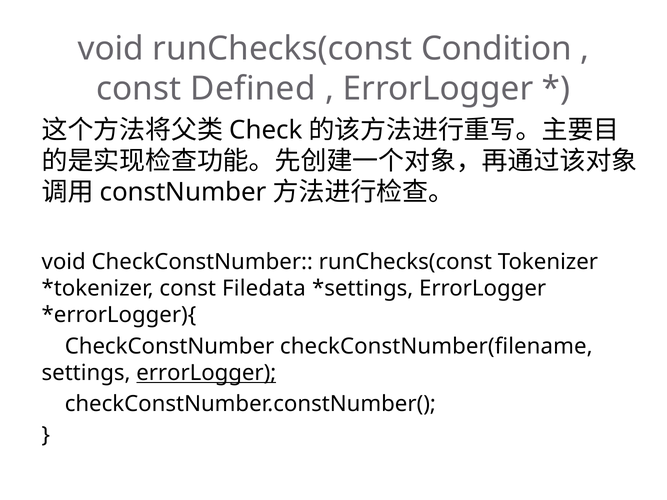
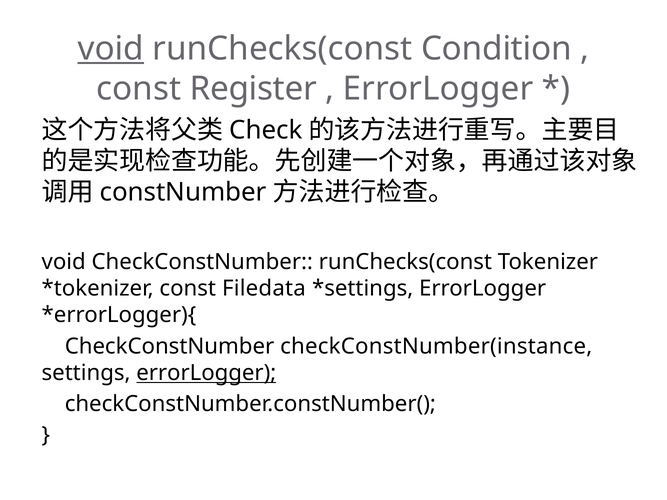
void at (111, 49) underline: none -> present
Defined: Defined -> Register
checkConstNumber(filename: checkConstNumber(filename -> checkConstNumber(instance
